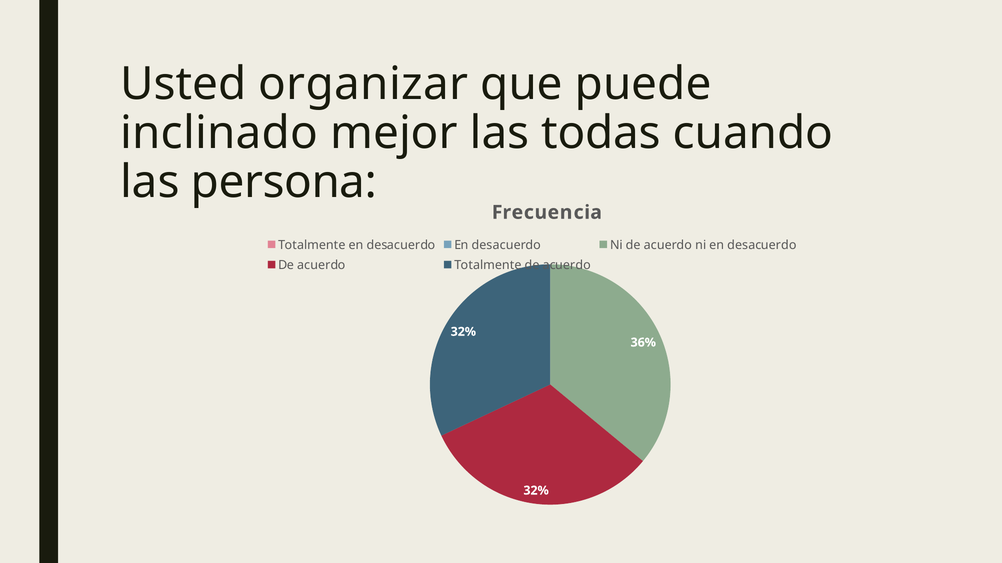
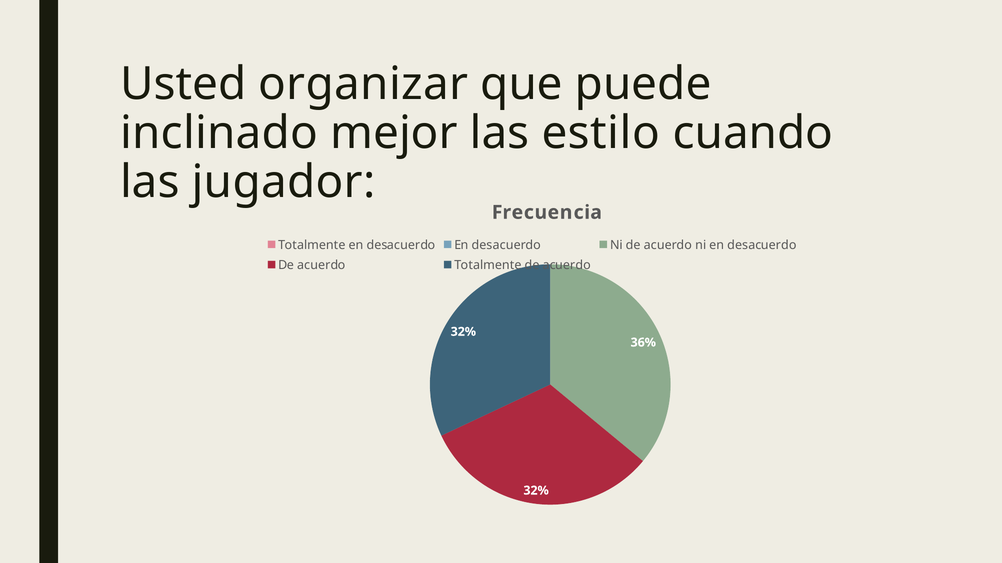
todas: todas -> estilo
persona: persona -> jugador
